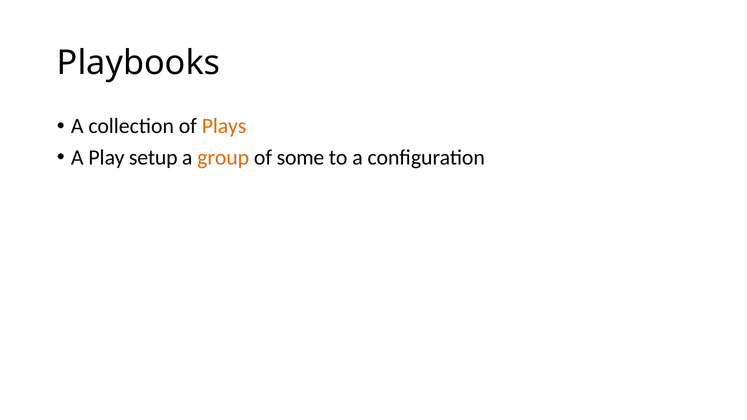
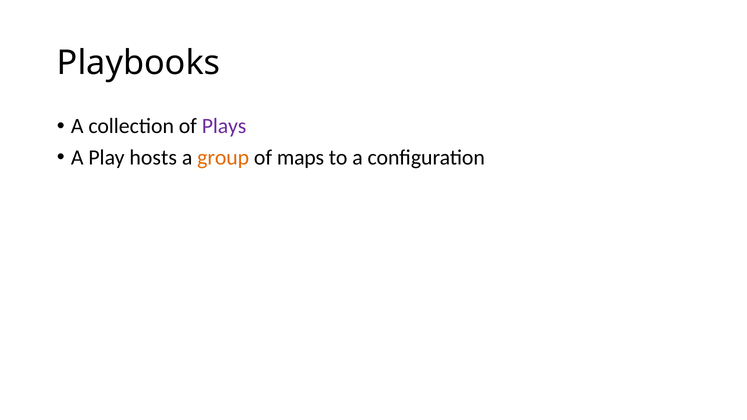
Plays colour: orange -> purple
setup: setup -> hosts
some: some -> maps
